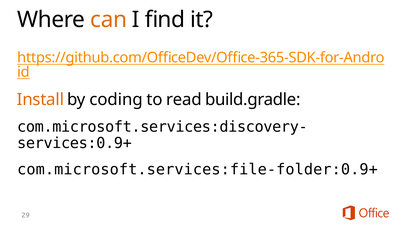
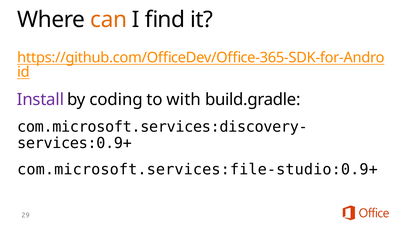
Install colour: orange -> purple
read: read -> with
com.microsoft.services:file-folder:0.9+: com.microsoft.services:file-folder:0.9+ -> com.microsoft.services:file-studio:0.9+
